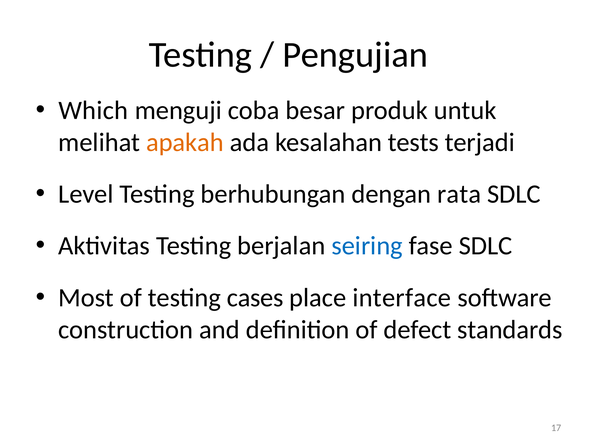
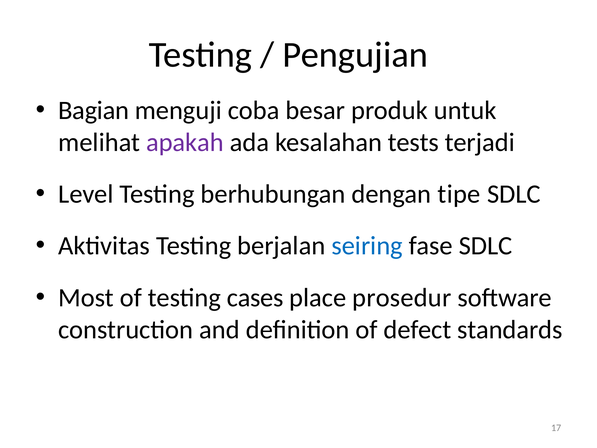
Which: Which -> Bagian
apakah colour: orange -> purple
rata: rata -> tipe
interface: interface -> prosedur
